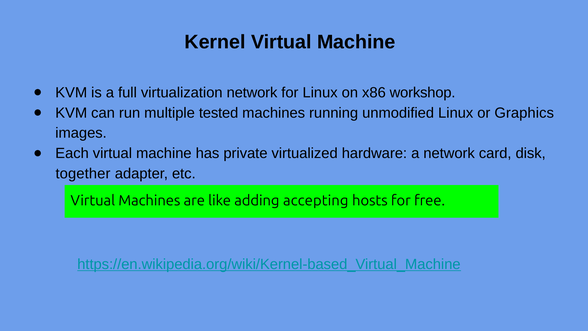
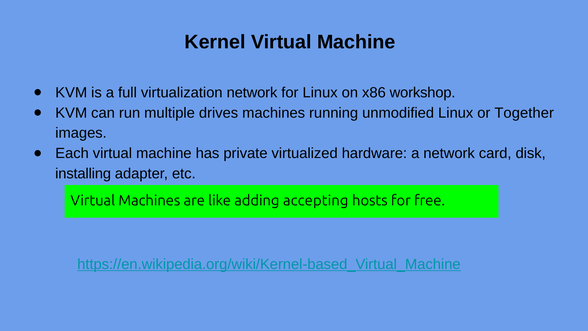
tested: tested -> drives
Graphics: Graphics -> Together
together: together -> installing
